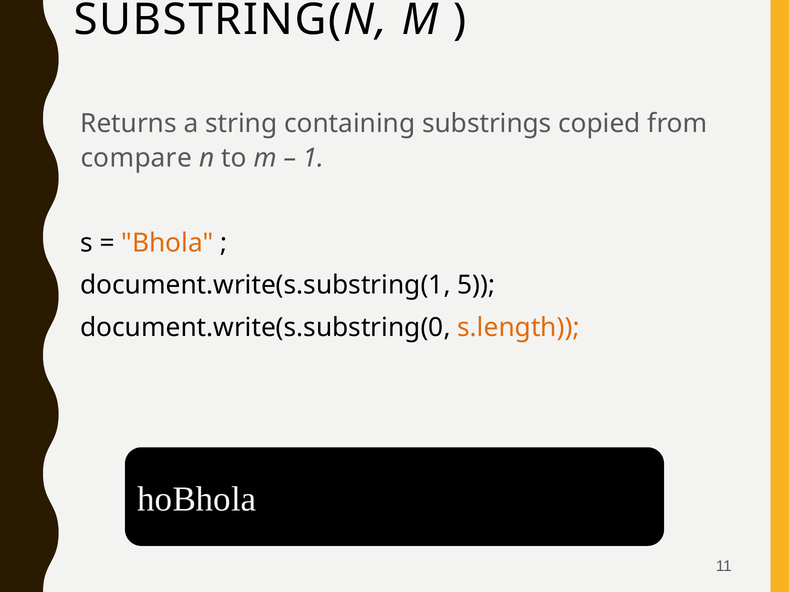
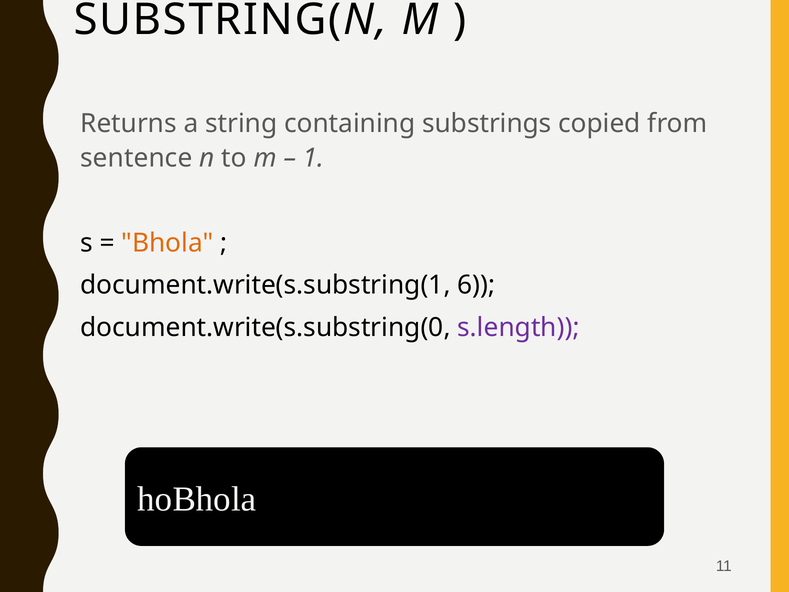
compare: compare -> sentence
5: 5 -> 6
s.length colour: orange -> purple
